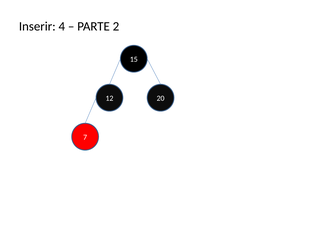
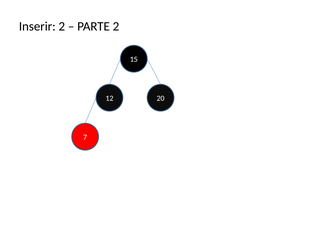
Inserir 4: 4 -> 2
